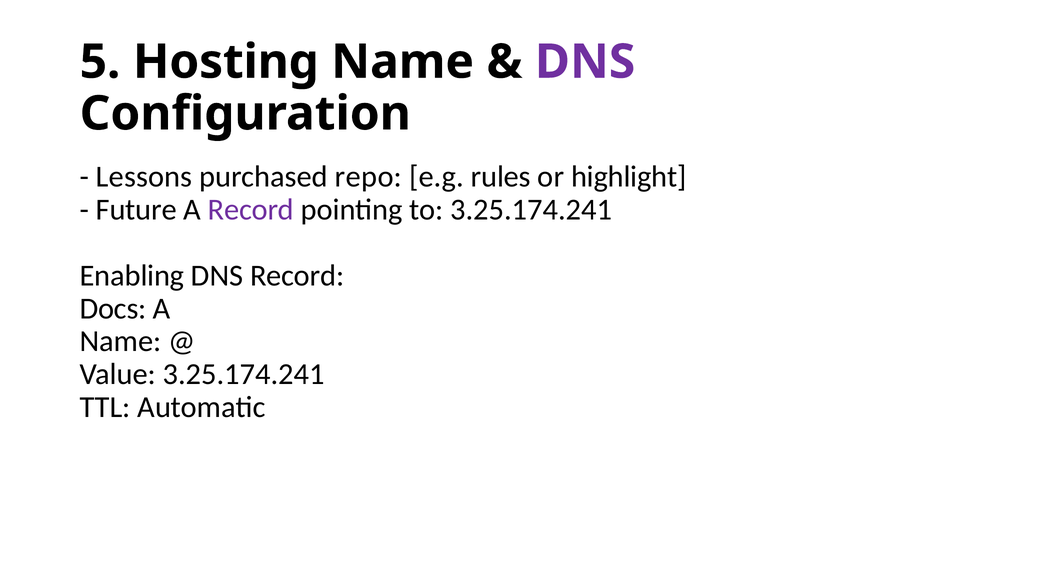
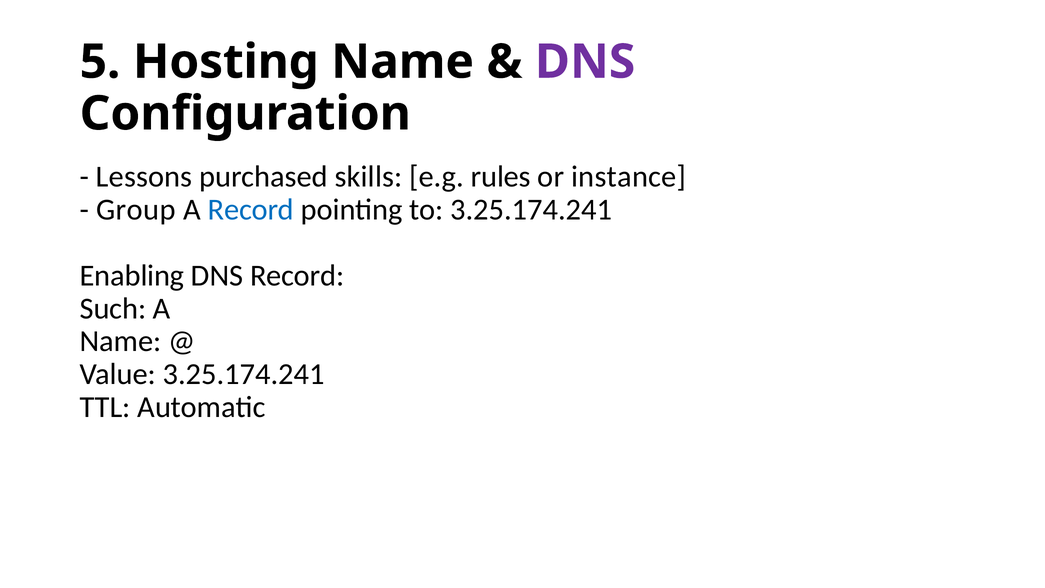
repo: repo -> skills
highlight: highlight -> instance
Future: Future -> Group
Record at (251, 210) colour: purple -> blue
Docs: Docs -> Such
